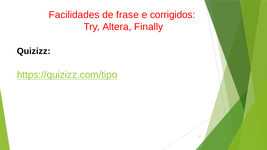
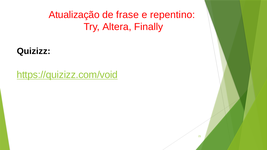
Facilidades: Facilidades -> Atualização
corrigidos: corrigidos -> repentino
https://quizizz.com/tipo: https://quizizz.com/tipo -> https://quizizz.com/void
